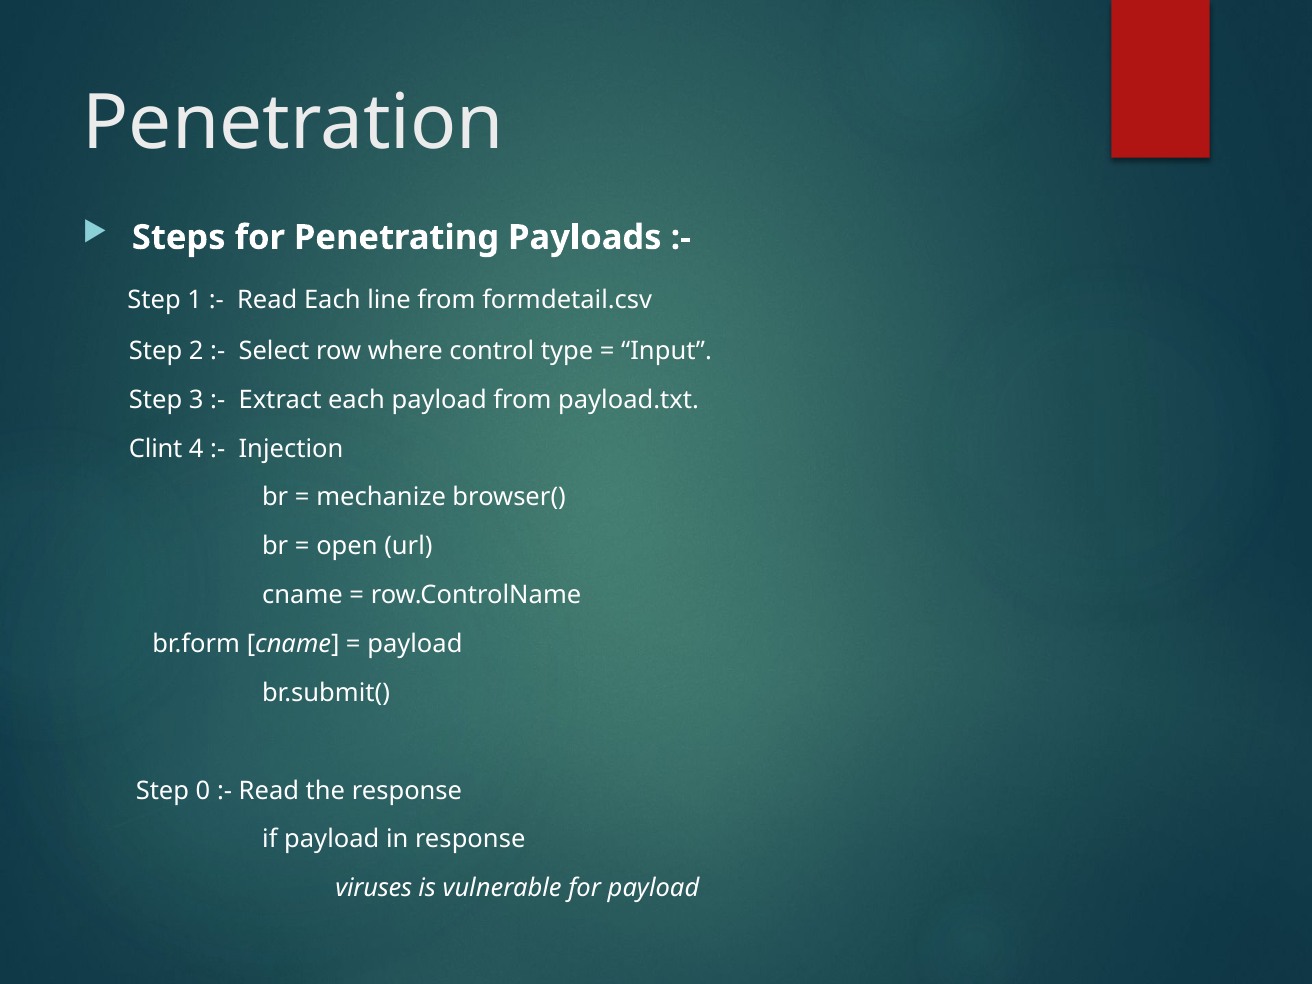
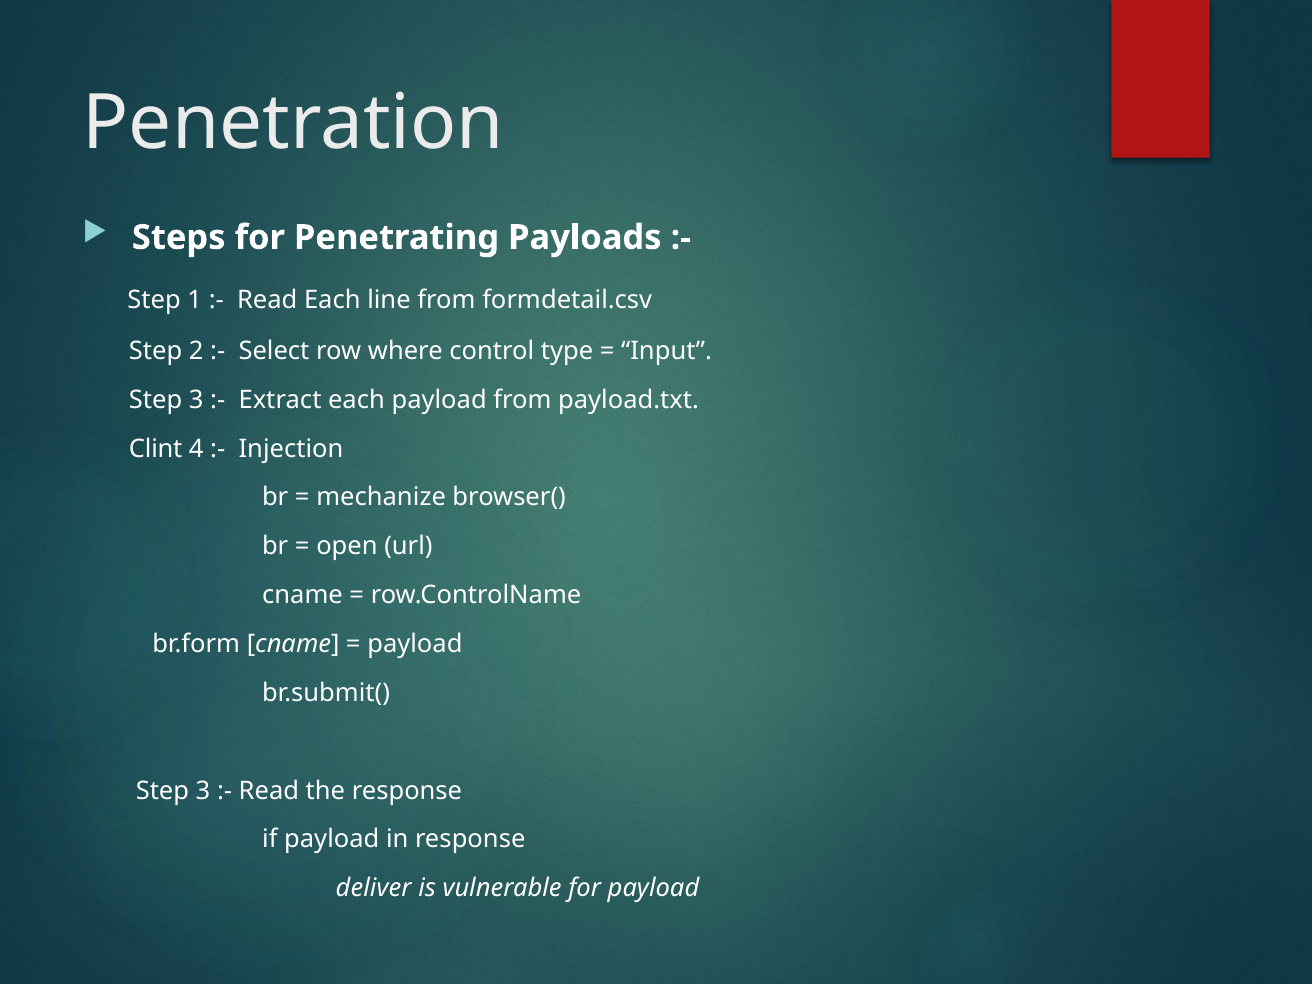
0 at (203, 791): 0 -> 3
viruses: viruses -> deliver
